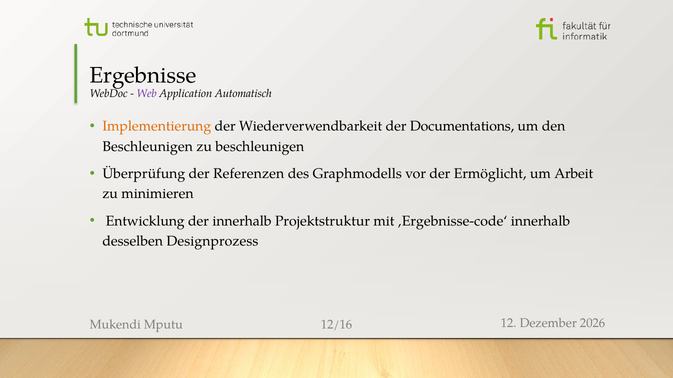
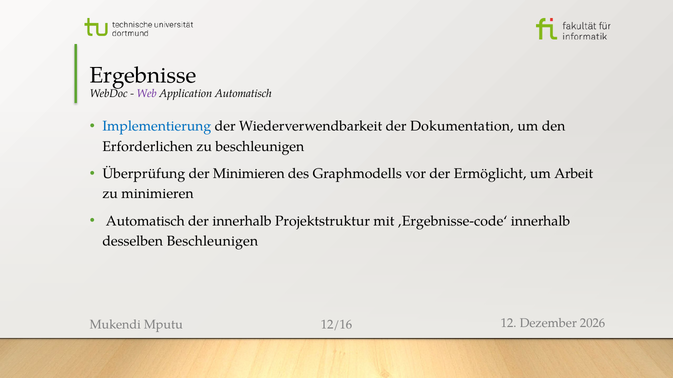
Implementierung colour: orange -> blue
Documentations: Documentations -> Dokumentation
Beschleunigen at (148, 147): Beschleunigen -> Erforderlichen
der Referenzen: Referenzen -> Minimieren
Entwicklung at (145, 221): Entwicklung -> Automatisch
desselben Designprozess: Designprozess -> Beschleunigen
